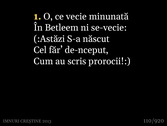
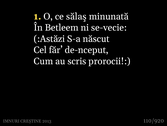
vecie: vecie -> sălaş
